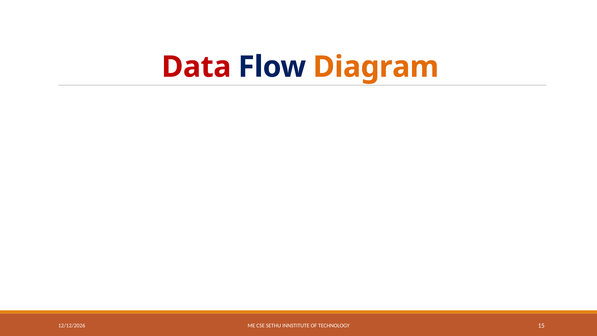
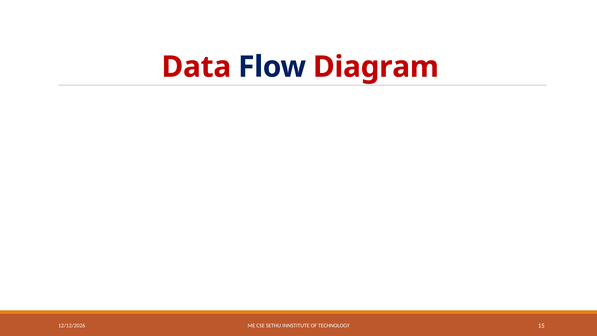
Diagram colour: orange -> red
